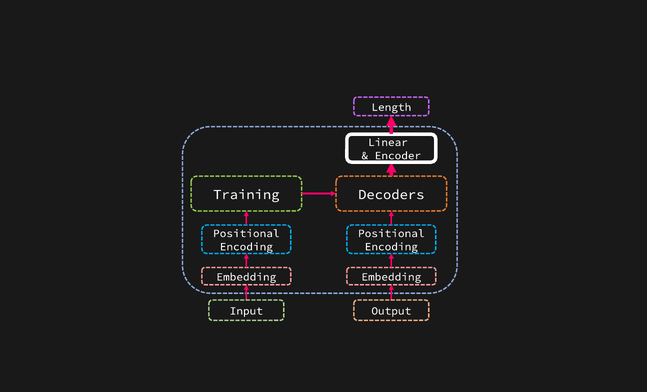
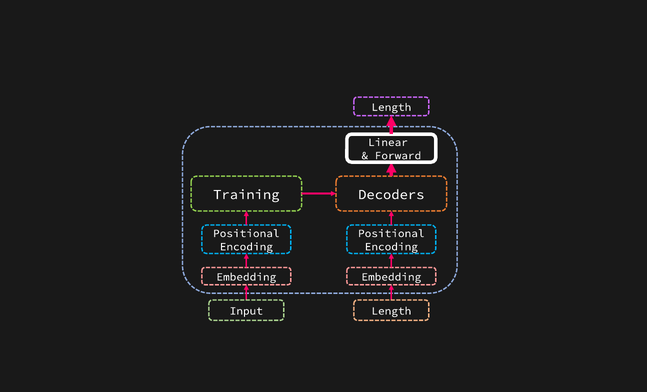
Encoder: Encoder -> Forward
Output at (391, 311): Output -> Length
